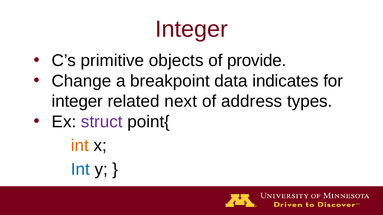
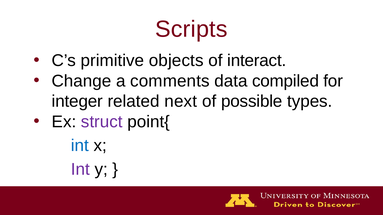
Integer at (191, 29): Integer -> Scripts
provide: provide -> interact
breakpoint: breakpoint -> comments
indicates: indicates -> compiled
address: address -> possible
int at (80, 146) colour: orange -> blue
Int at (80, 170) colour: blue -> purple
